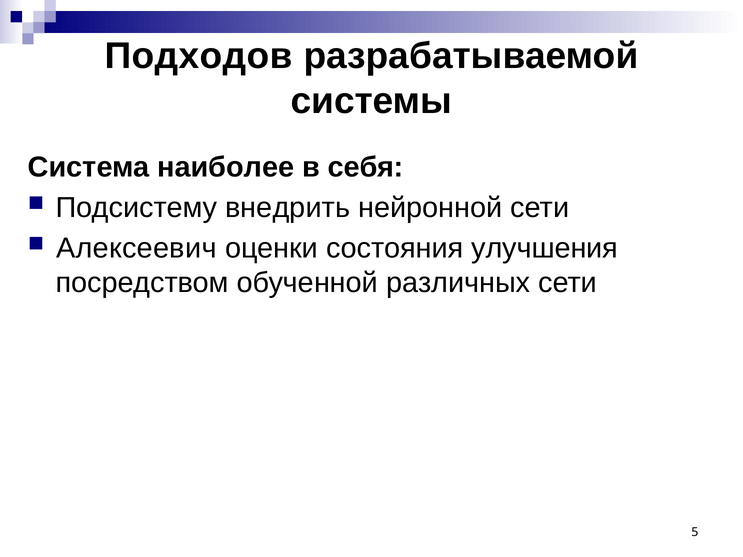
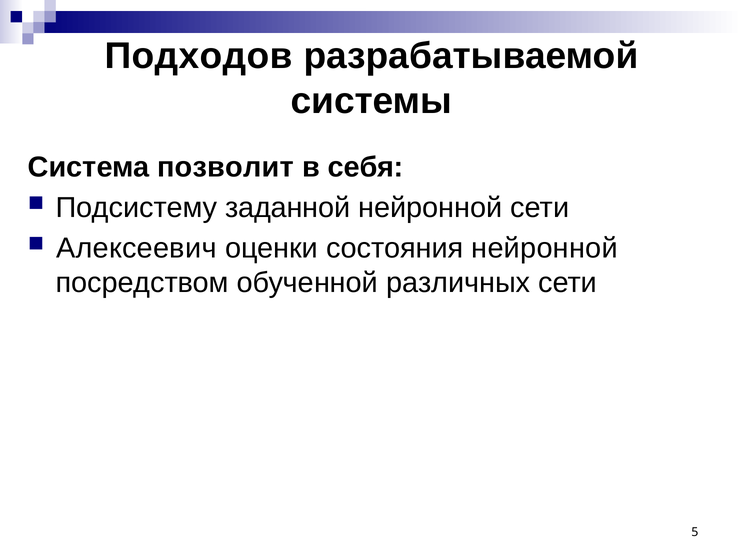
наиболее: наиболее -> позволит
внедрить: внедрить -> заданной
состояния улучшения: улучшения -> нейронной
